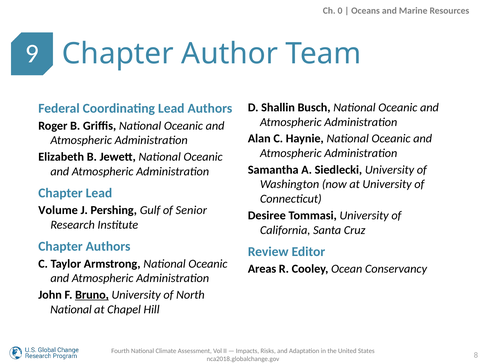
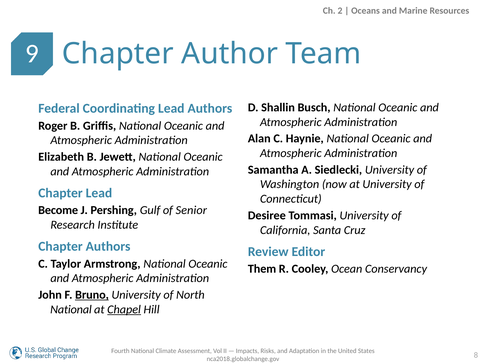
0: 0 -> 2
Volume: Volume -> Become
Areas: Areas -> Them
Chapel underline: none -> present
